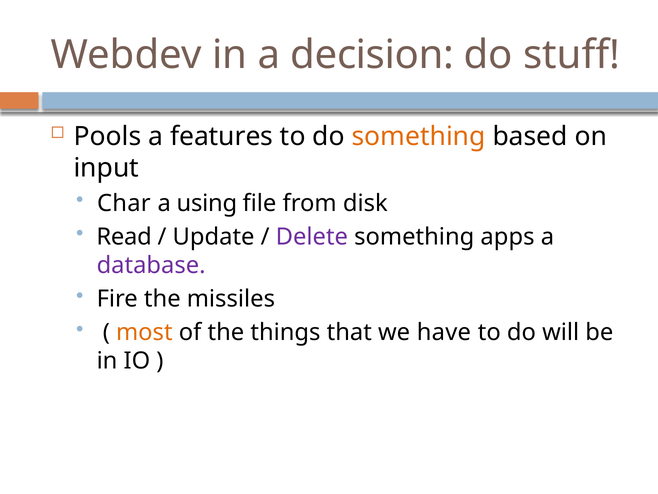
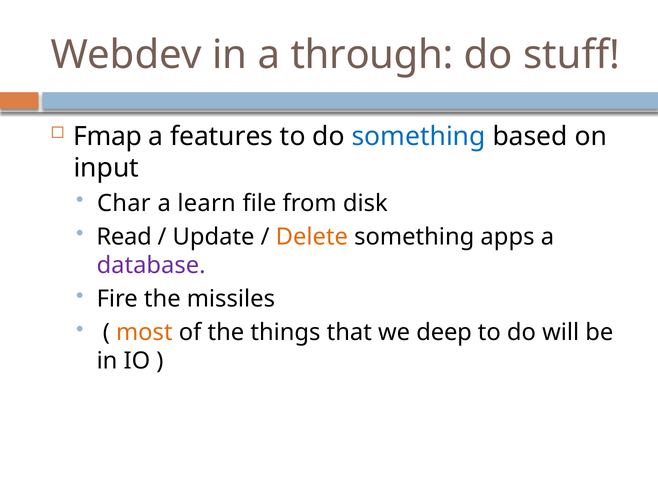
decision: decision -> through
Pools: Pools -> Fmap
something at (419, 136) colour: orange -> blue
using: using -> learn
Delete colour: purple -> orange
have: have -> deep
